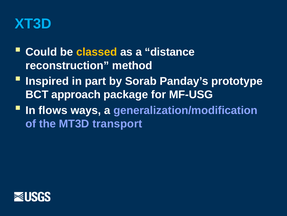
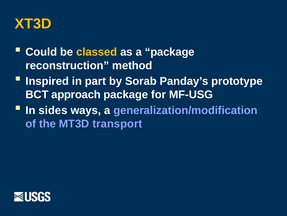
XT3D colour: light blue -> yellow
a distance: distance -> package
flows: flows -> sides
